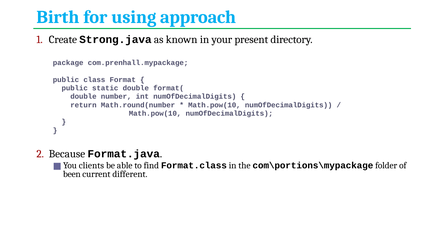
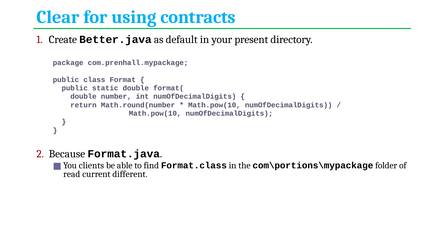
Birth: Birth -> Clear
approach: approach -> contracts
Strong.java: Strong.java -> Better.java
known: known -> default
been: been -> read
